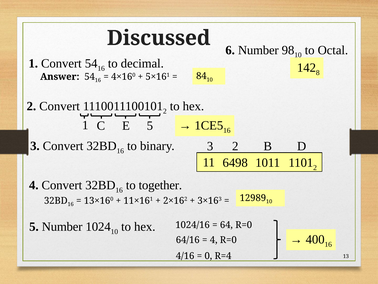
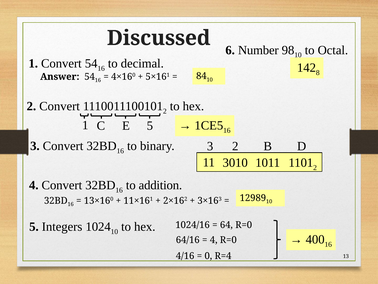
6498: 6498 -> 3010
together: together -> addition
5 Number: Number -> Integers
